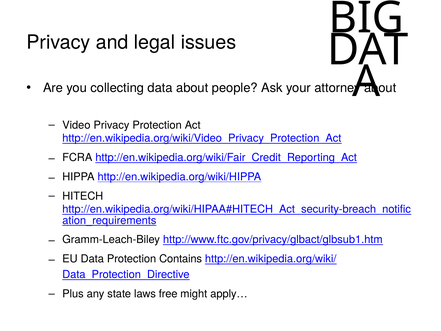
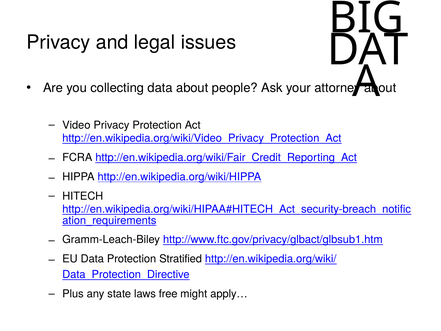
Contains: Contains -> Stratified
